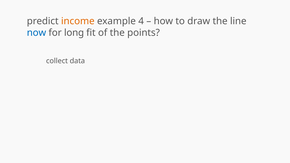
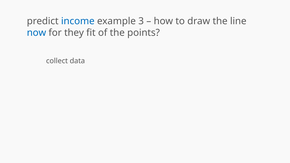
income colour: orange -> blue
4: 4 -> 3
long: long -> they
